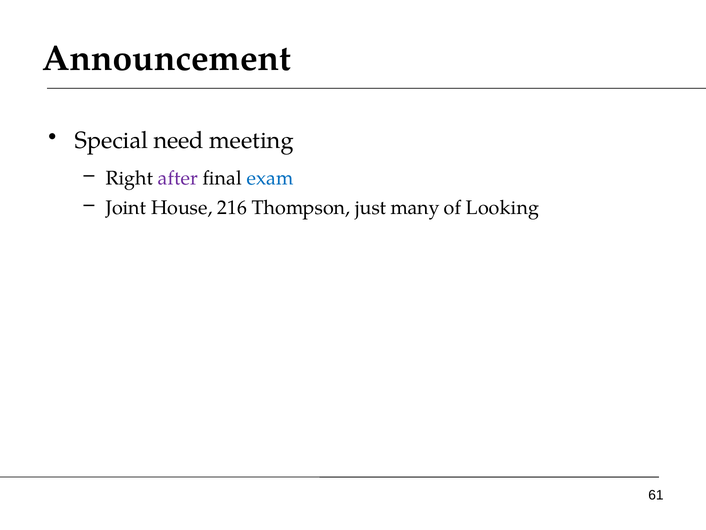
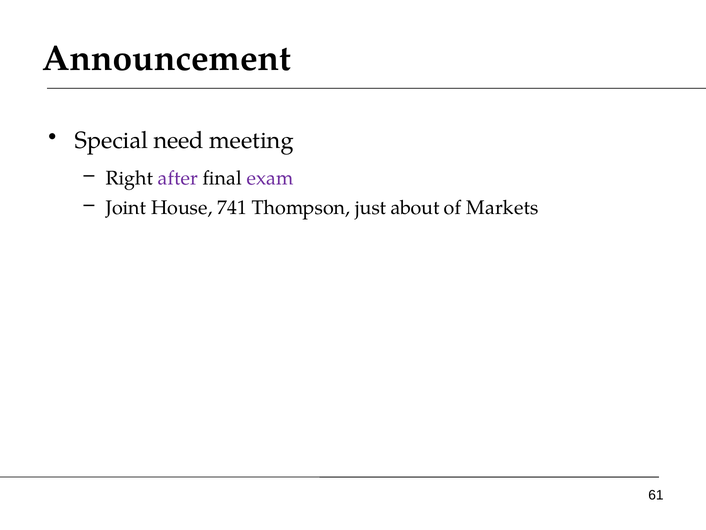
exam colour: blue -> purple
216: 216 -> 741
many: many -> about
Looking: Looking -> Markets
